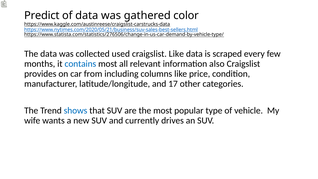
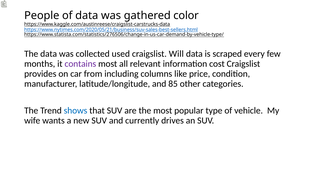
Predict: Predict -> People
craigslist Like: Like -> Will
contains colour: blue -> purple
also: also -> cost
17: 17 -> 85
